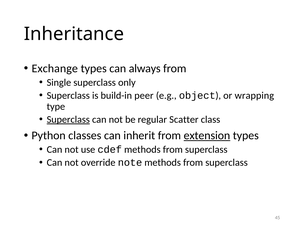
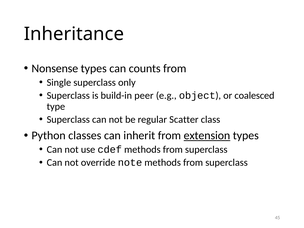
Exchange: Exchange -> Nonsense
always: always -> counts
wrapping: wrapping -> coalesced
Superclass at (68, 120) underline: present -> none
